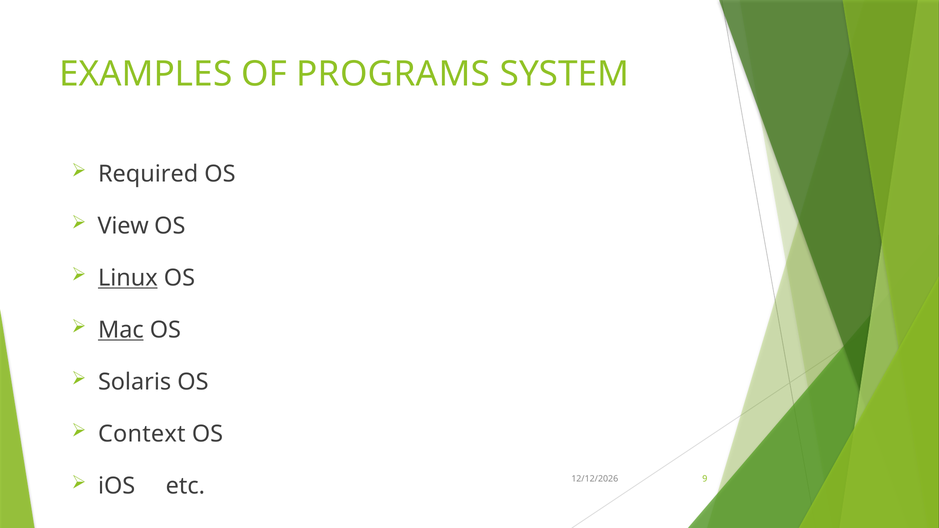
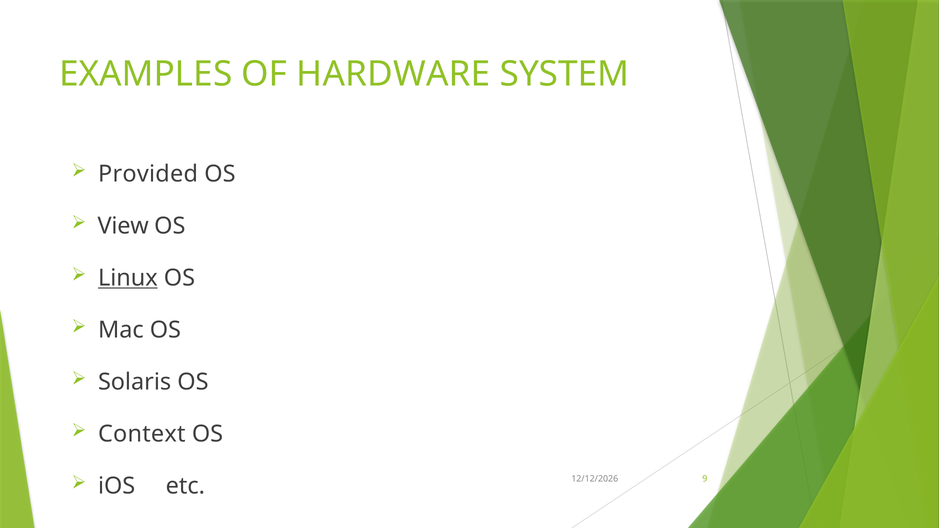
PROGRAMS: PROGRAMS -> HARDWARE
Required: Required -> Provided
Mac underline: present -> none
